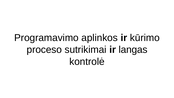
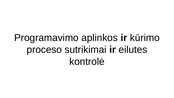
langas: langas -> eilutes
